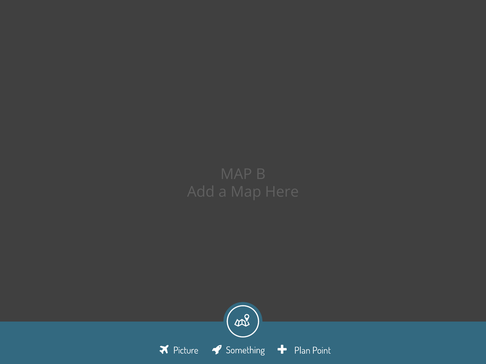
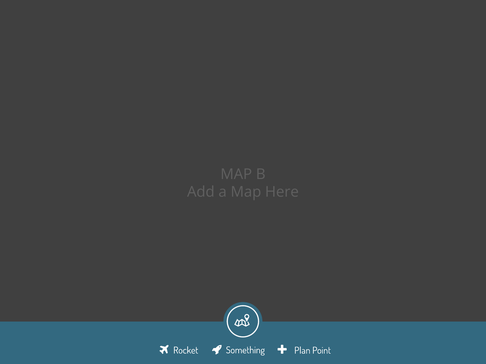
Picture: Picture -> Rocket
